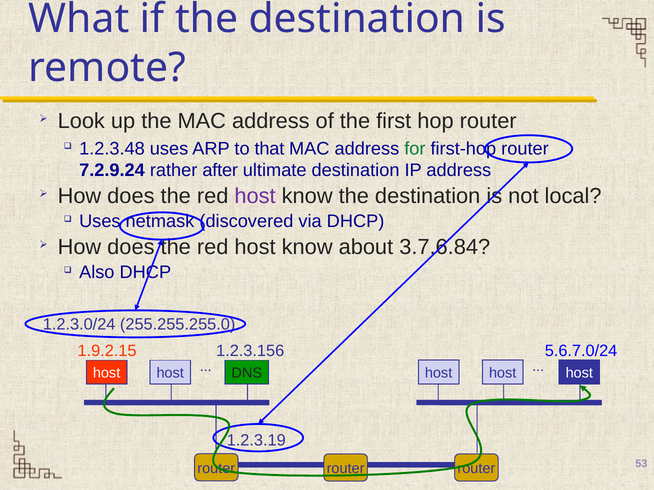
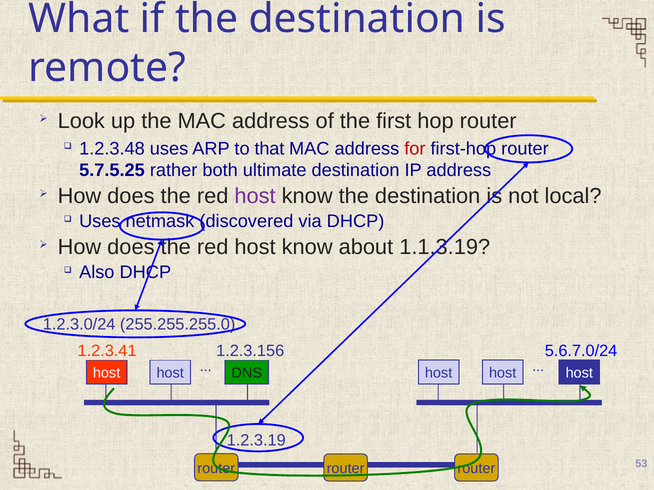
for colour: green -> red
7.2.9.24: 7.2.9.24 -> 5.7.5.25
after: after -> both
3.7.6.84: 3.7.6.84 -> 1.1.3.19
1.9.2.15: 1.9.2.15 -> 1.2.3.41
